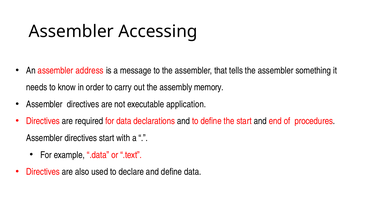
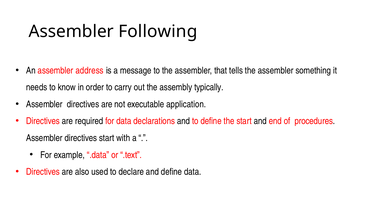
Accessing: Accessing -> Following
memory: memory -> typically
